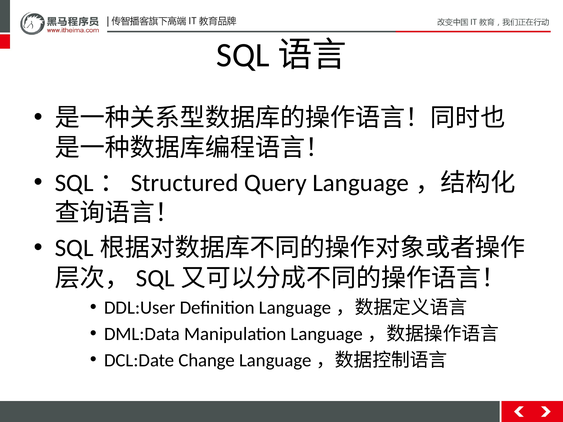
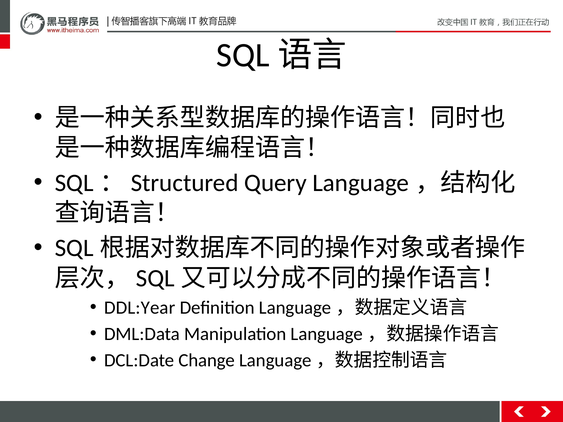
DDL:User: DDL:User -> DDL:Year
